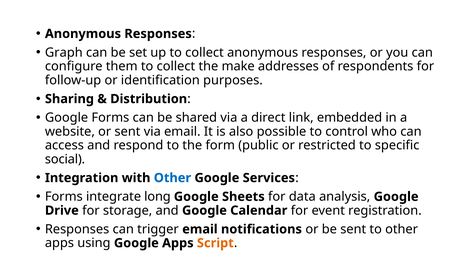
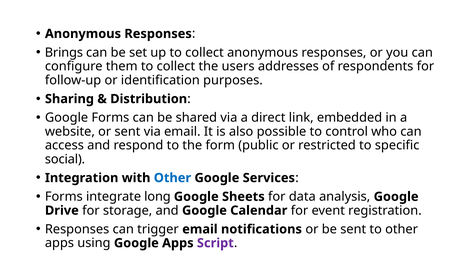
Graph: Graph -> Brings
make: make -> users
Script colour: orange -> purple
